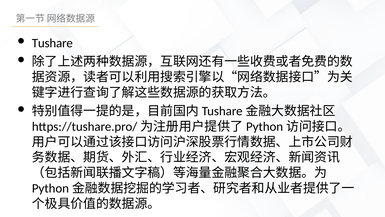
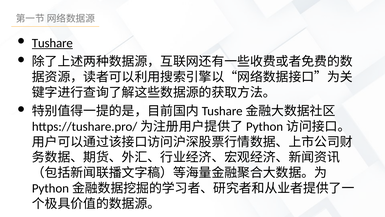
Tushare underline: none -> present
